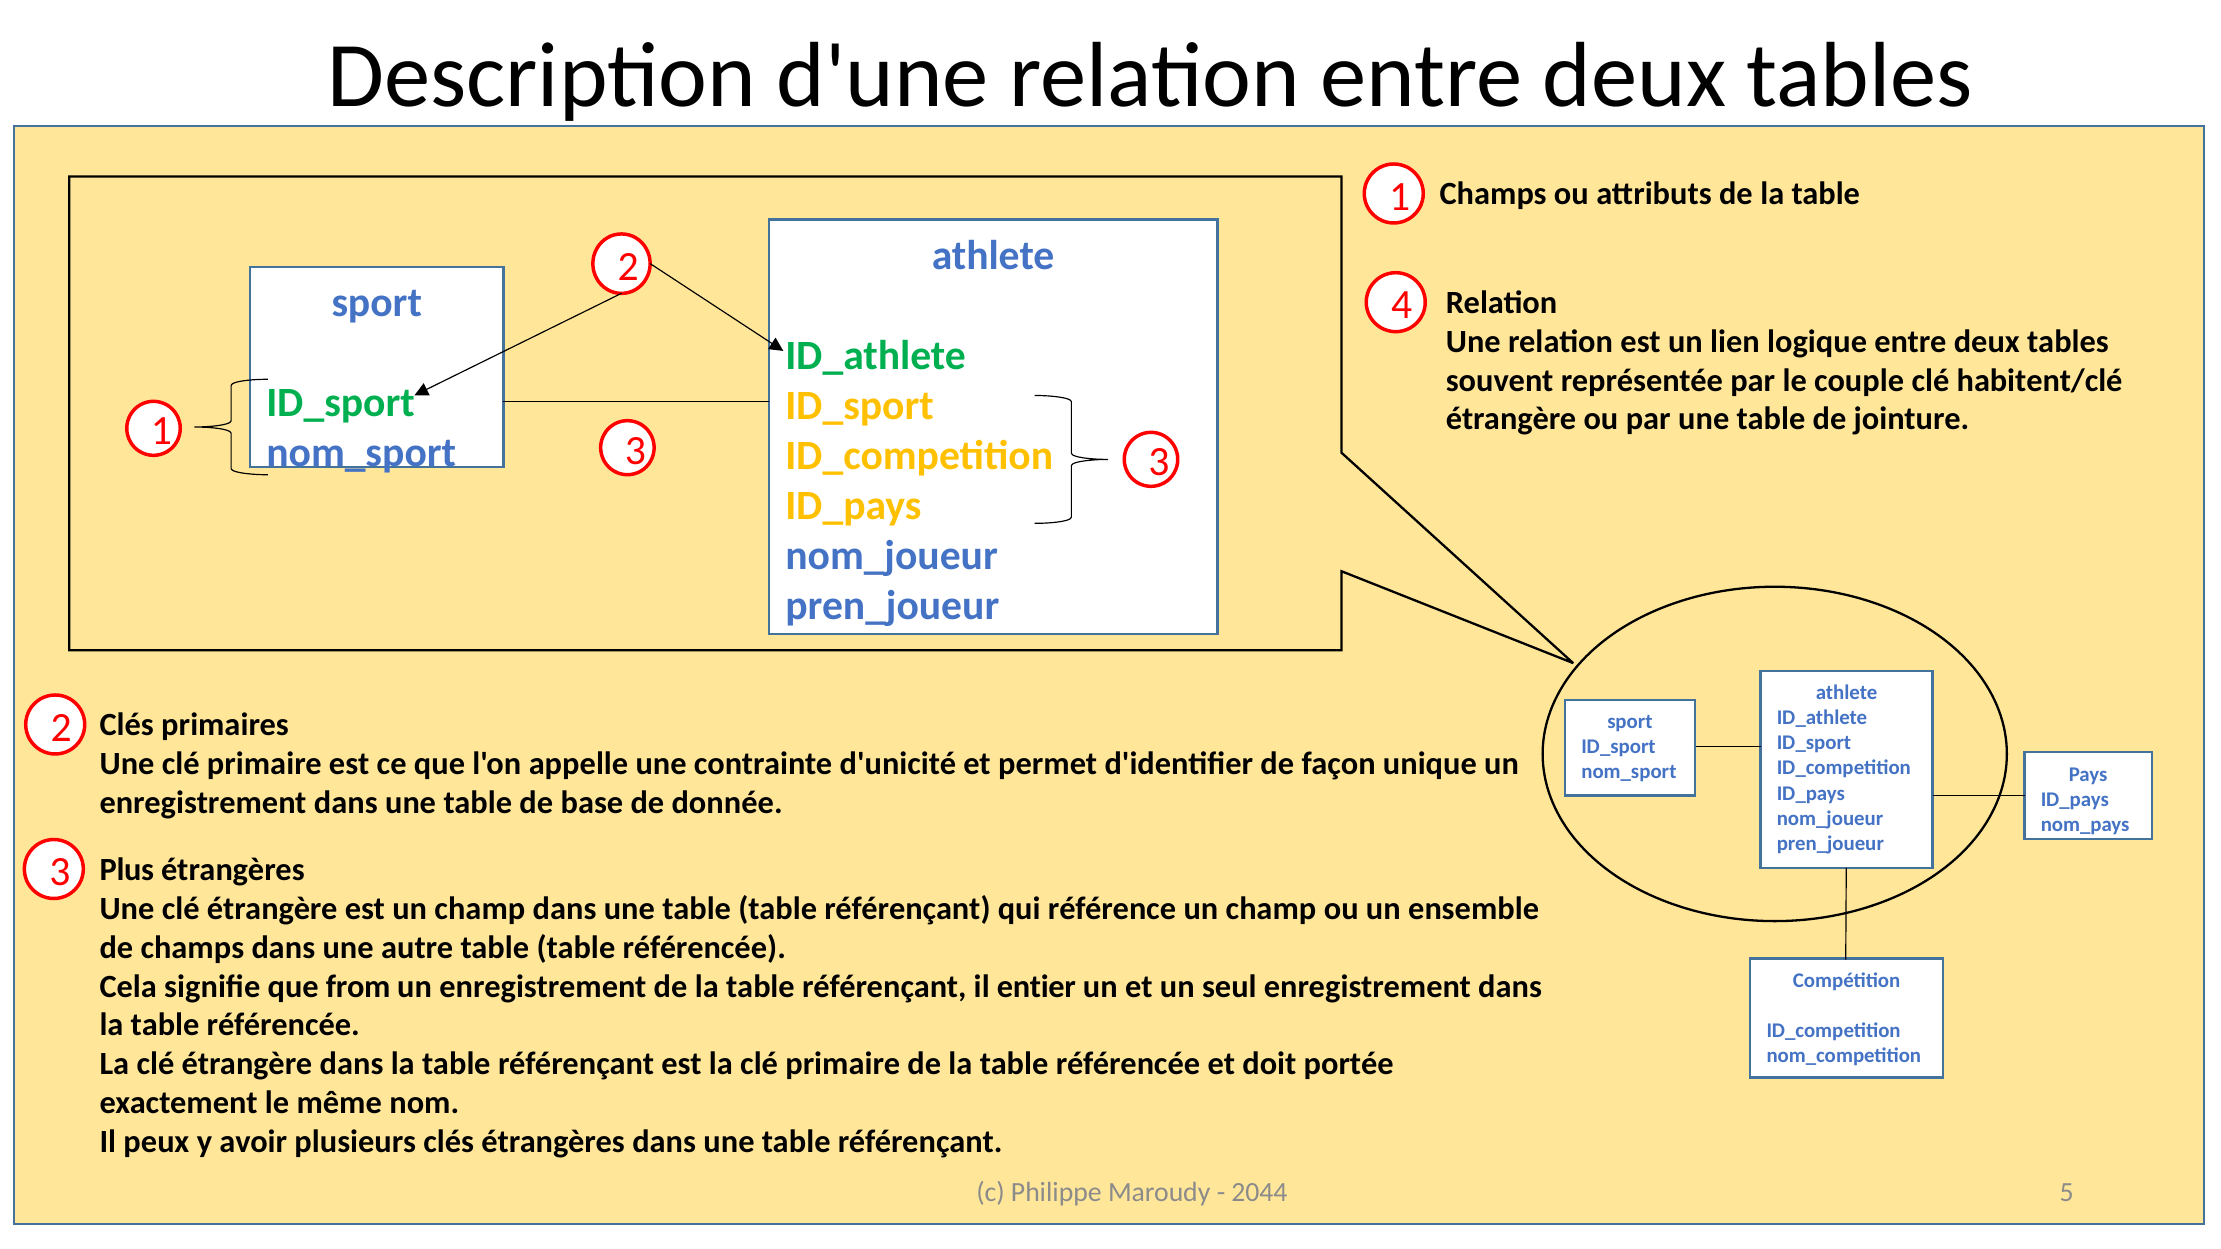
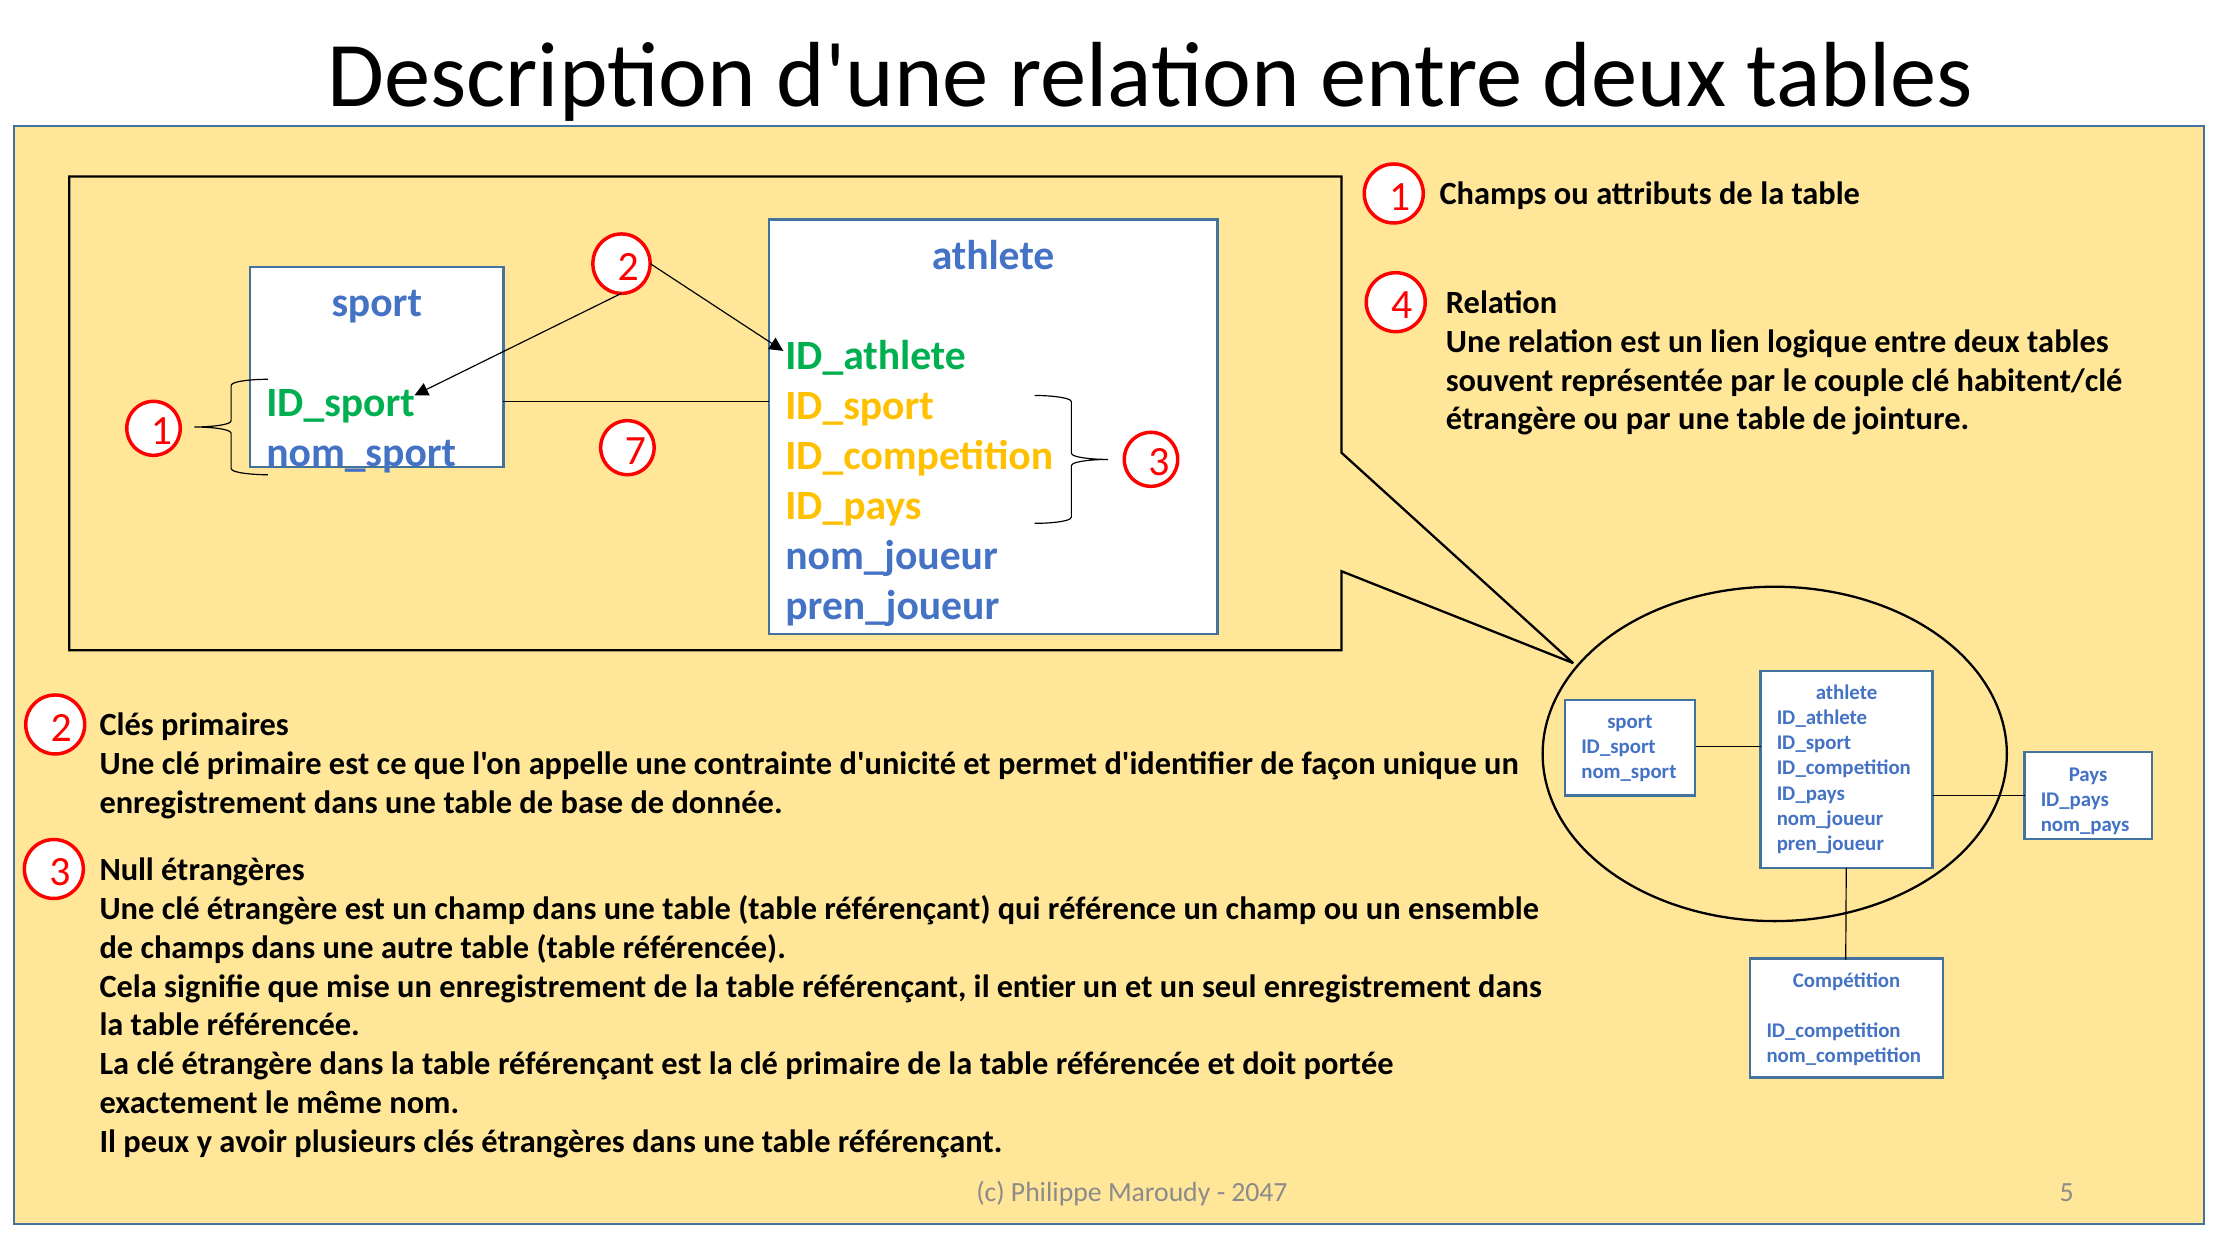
1 3: 3 -> 7
Plus: Plus -> Null
from: from -> mise
2044: 2044 -> 2047
